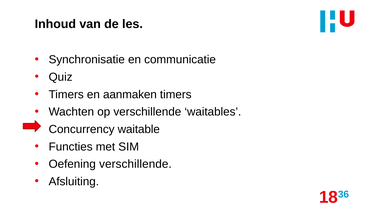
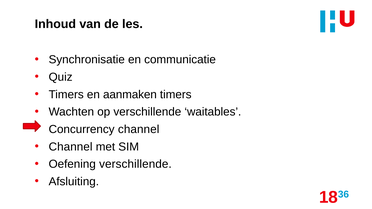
Concurrency waitable: waitable -> channel
Functies at (71, 147): Functies -> Channel
